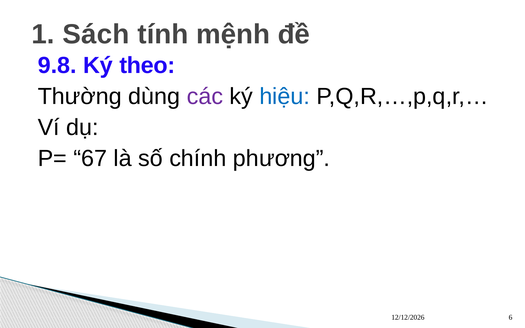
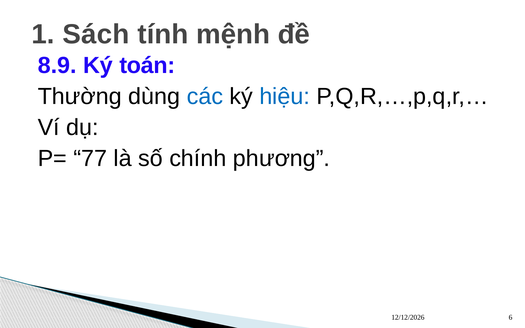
9.8: 9.8 -> 8.9
theo: theo -> toán
các colour: purple -> blue
67: 67 -> 77
